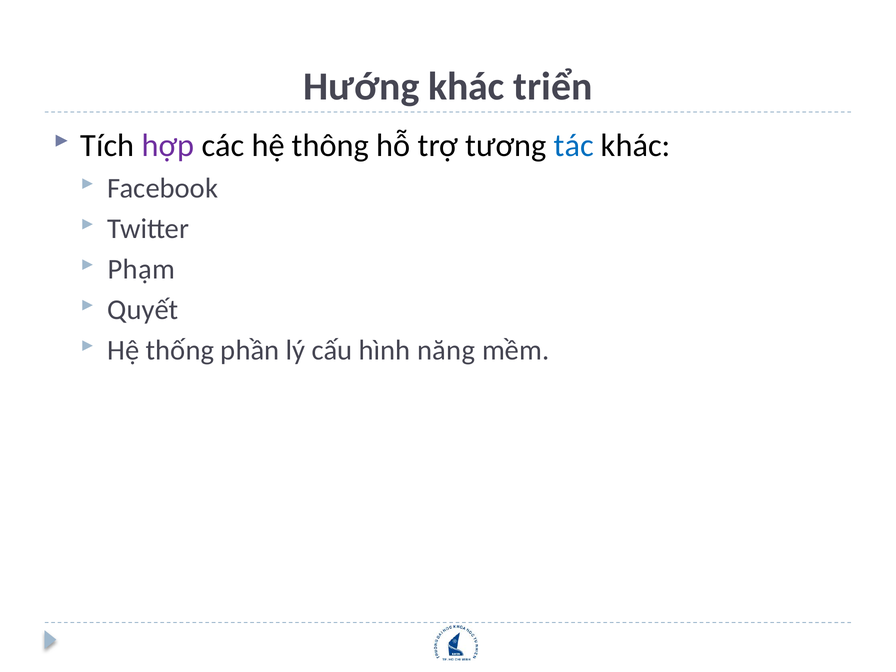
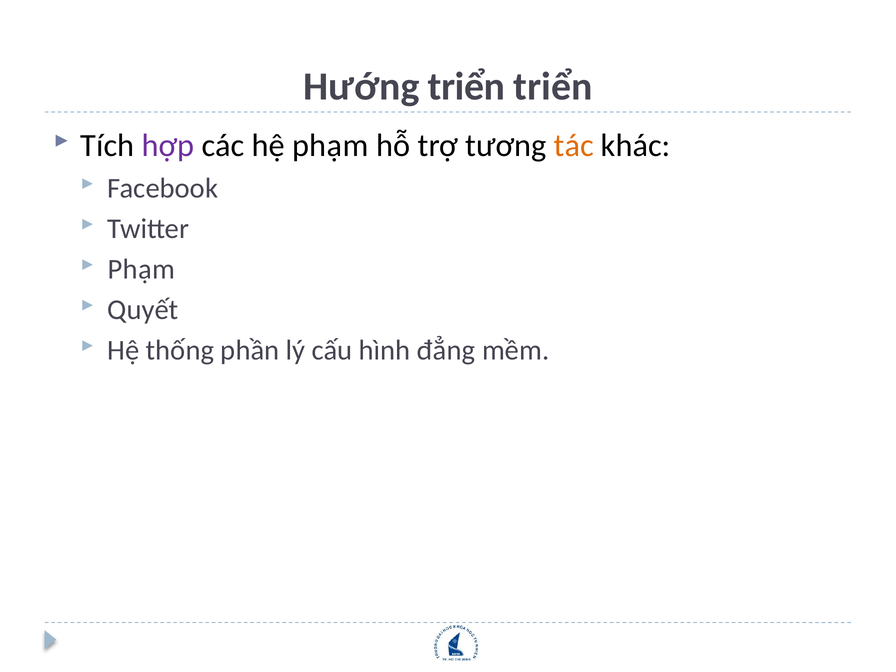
Hướng khác: khác -> triển
hệ thông: thông -> phạm
tác colour: blue -> orange
năng: năng -> đẳng
